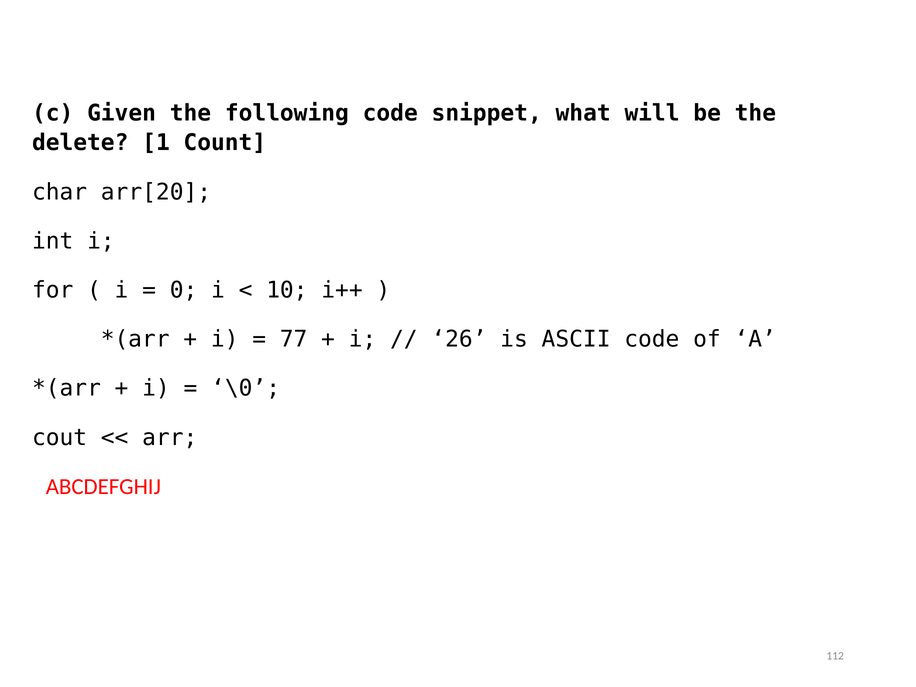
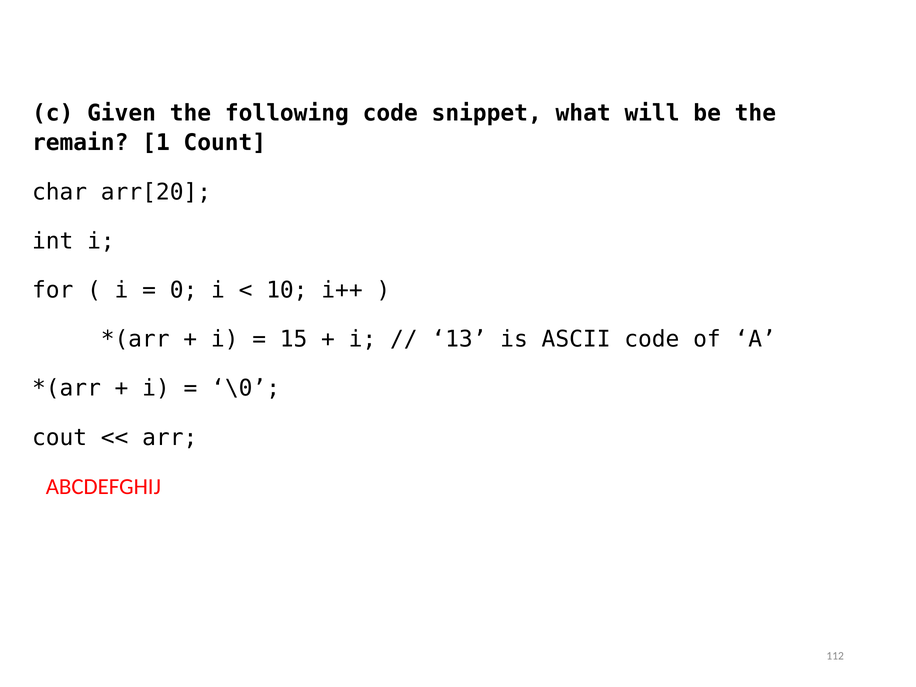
delete: delete -> remain
77: 77 -> 15
26: 26 -> 13
